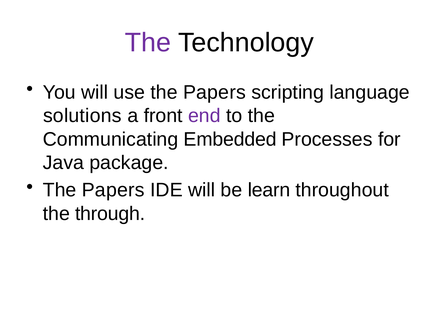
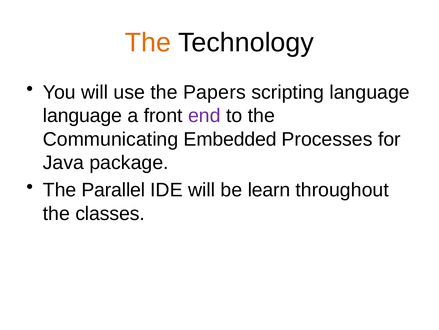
The at (148, 42) colour: purple -> orange
solutions at (82, 116): solutions -> language
Papers at (113, 190): Papers -> Parallel
through: through -> classes
